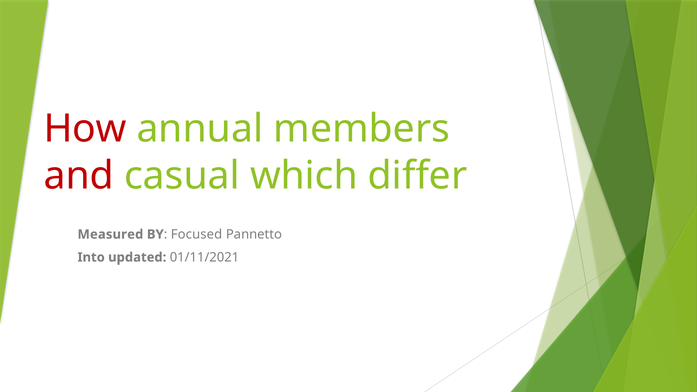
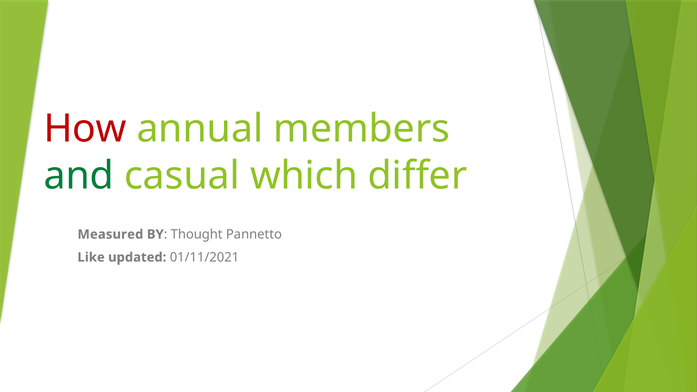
and colour: red -> green
Focused: Focused -> Thought
Into: Into -> Like
